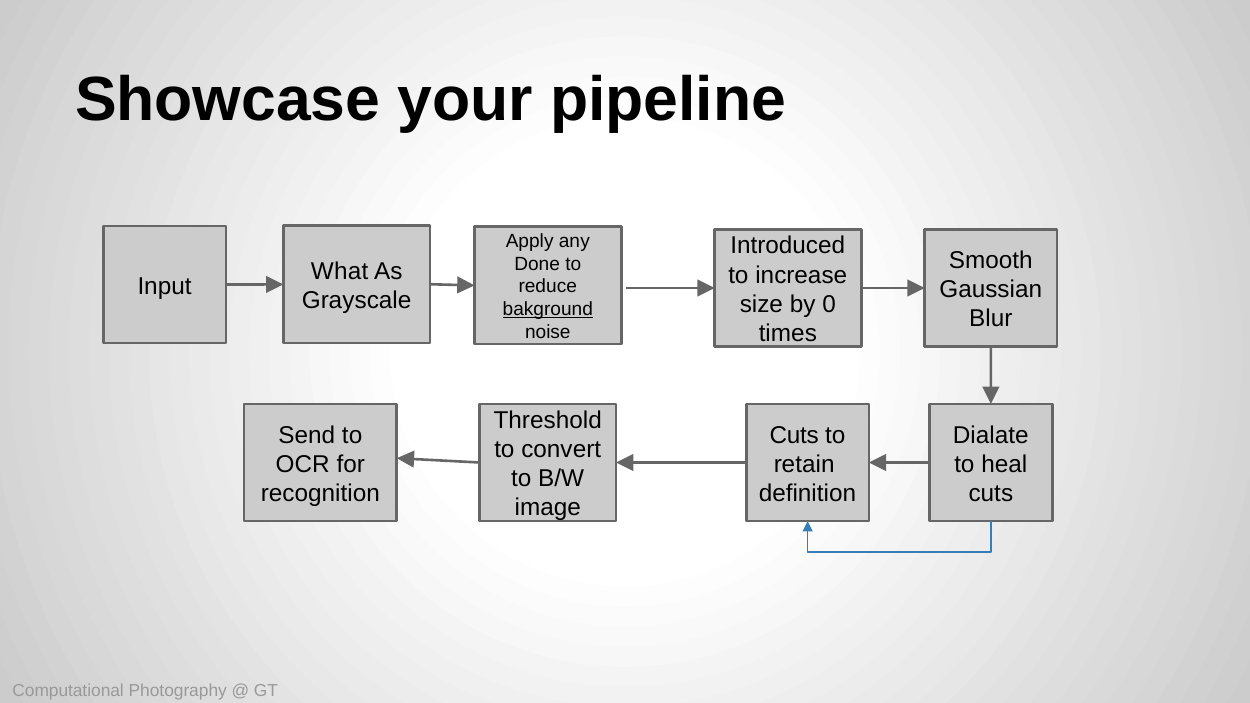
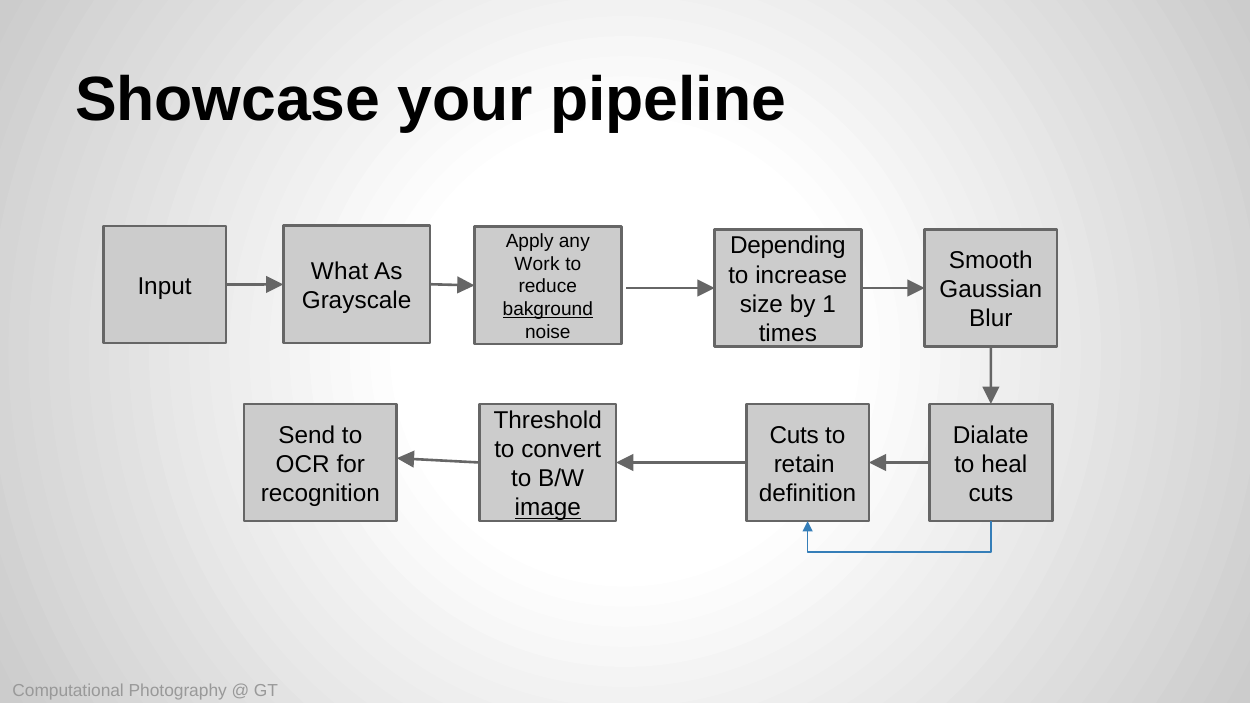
Introduced: Introduced -> Depending
Done: Done -> Work
0: 0 -> 1
image underline: none -> present
